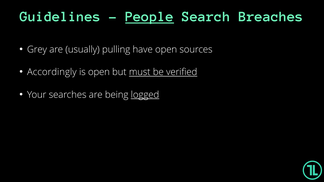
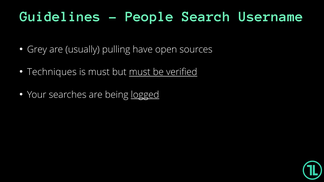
People underline: present -> none
Breaches: Breaches -> Username
Accordingly: Accordingly -> Techniques
is open: open -> must
